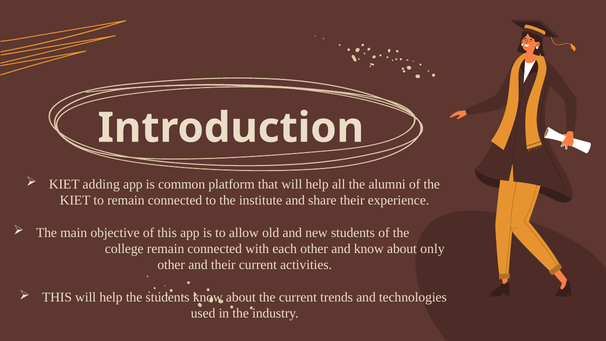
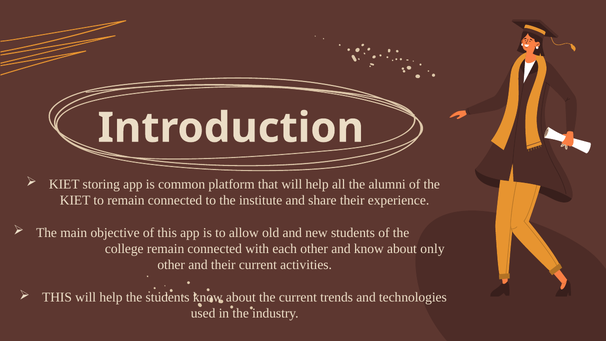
adding: adding -> storing
